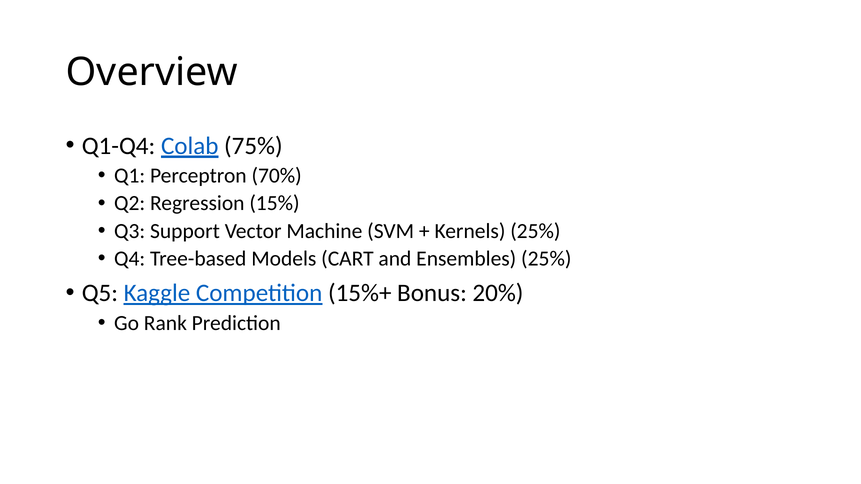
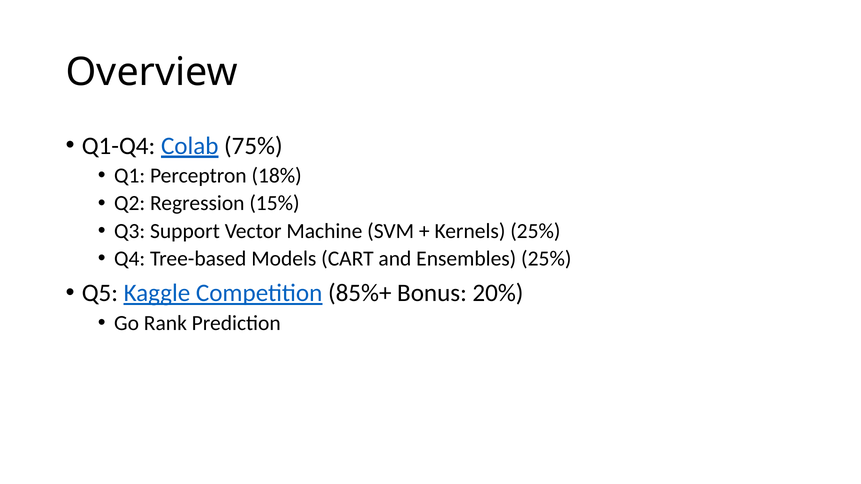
70%: 70% -> 18%
15%+: 15%+ -> 85%+
